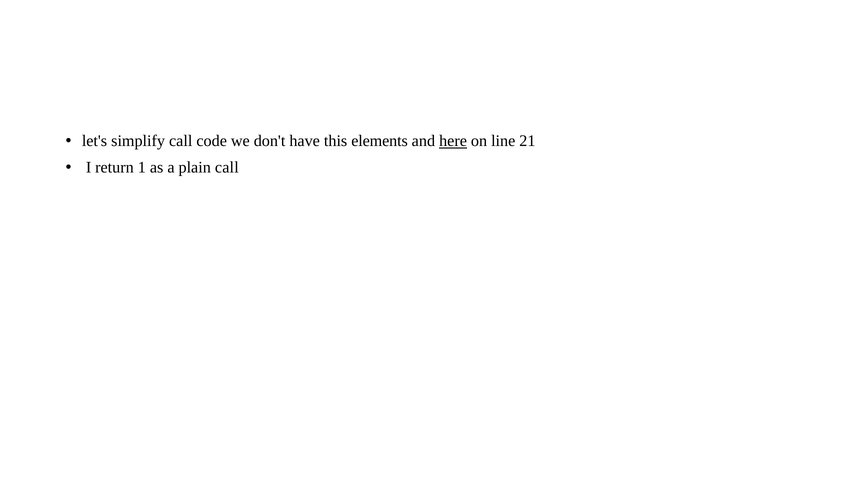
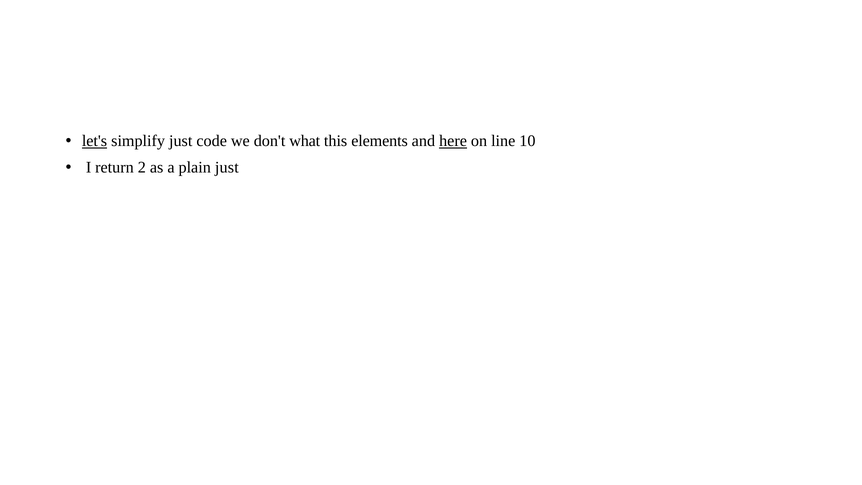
let's underline: none -> present
simplify call: call -> just
have: have -> what
21: 21 -> 10
1: 1 -> 2
plain call: call -> just
